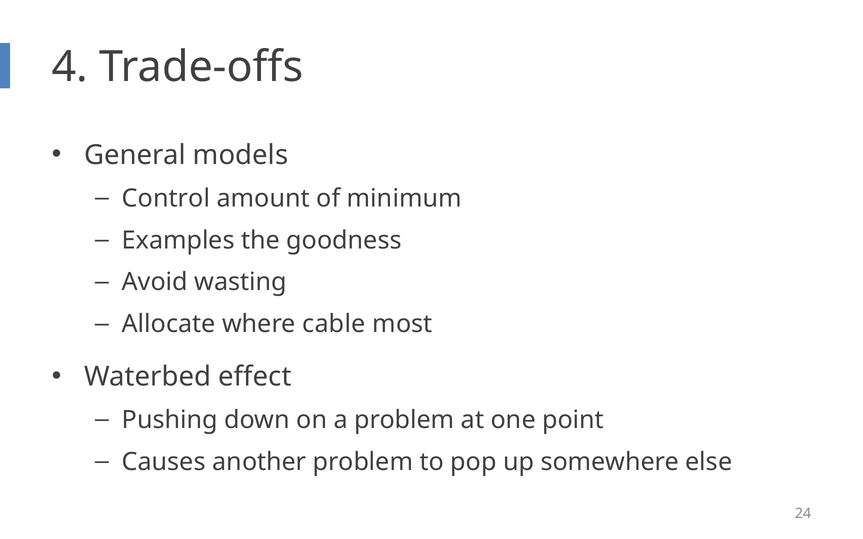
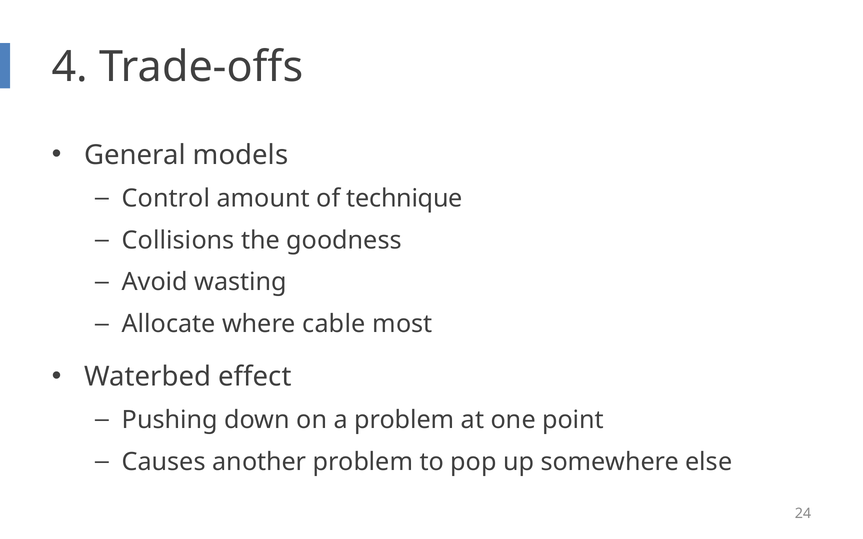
minimum: minimum -> technique
Examples: Examples -> Collisions
